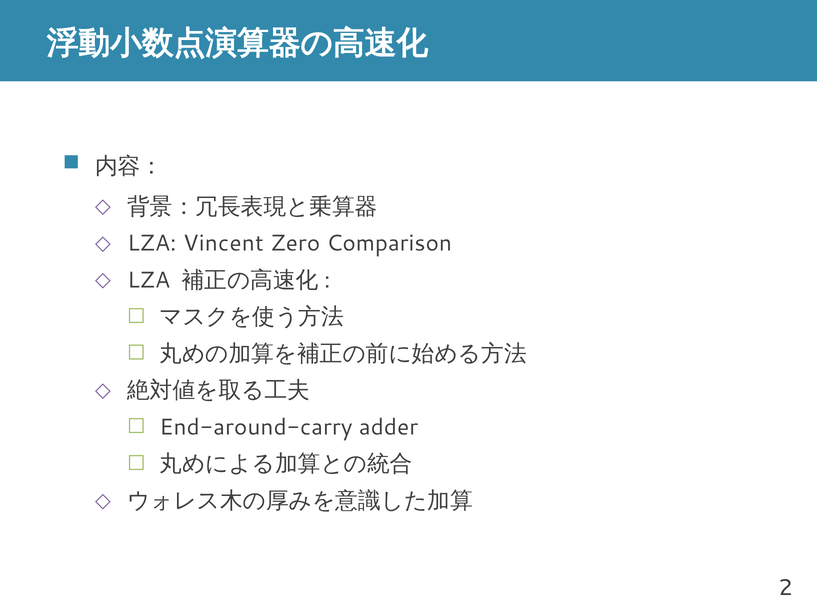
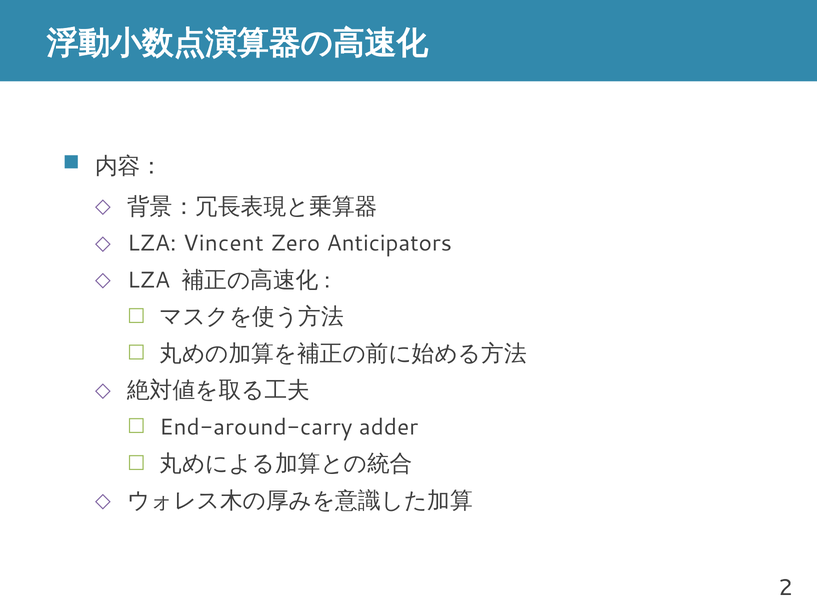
Comparison: Comparison -> Anticipators
